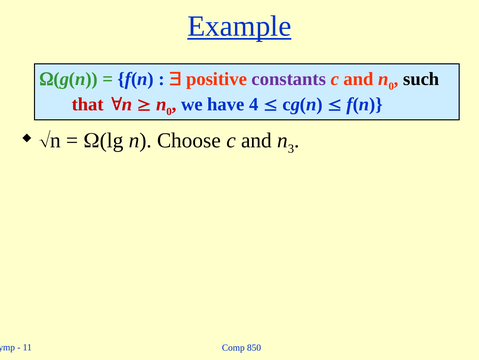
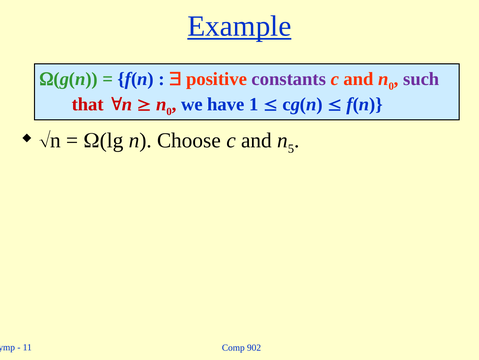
such colour: black -> purple
4: 4 -> 1
3: 3 -> 5
850: 850 -> 902
